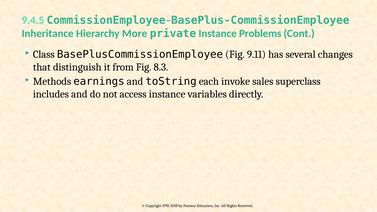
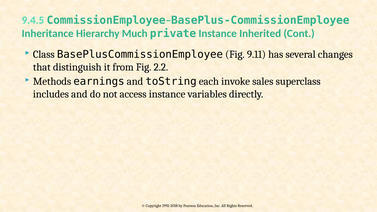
More: More -> Much
Problems: Problems -> Inherited
8.3: 8.3 -> 2.2
